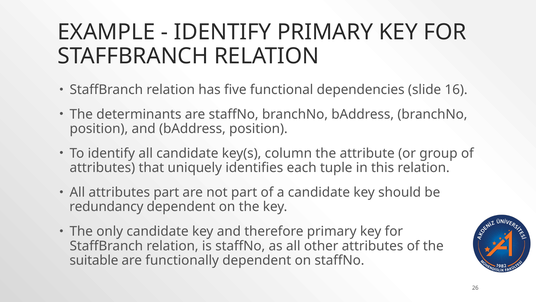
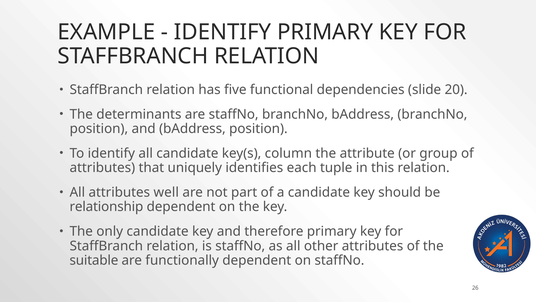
16: 16 -> 20
attributes part: part -> well
redundancy: redundancy -> relationship
